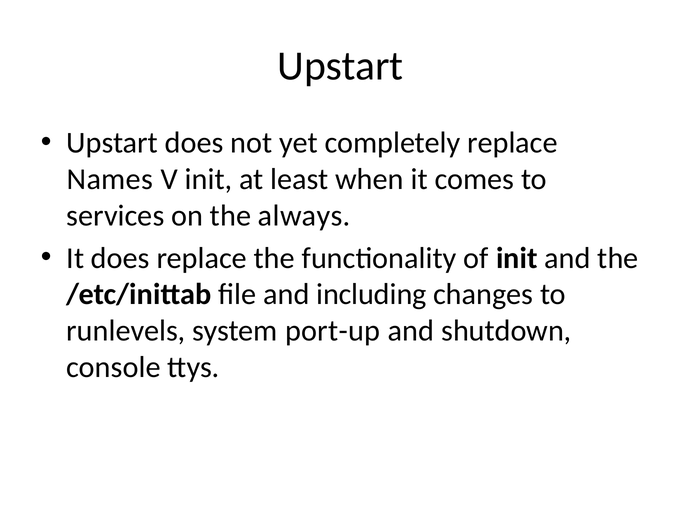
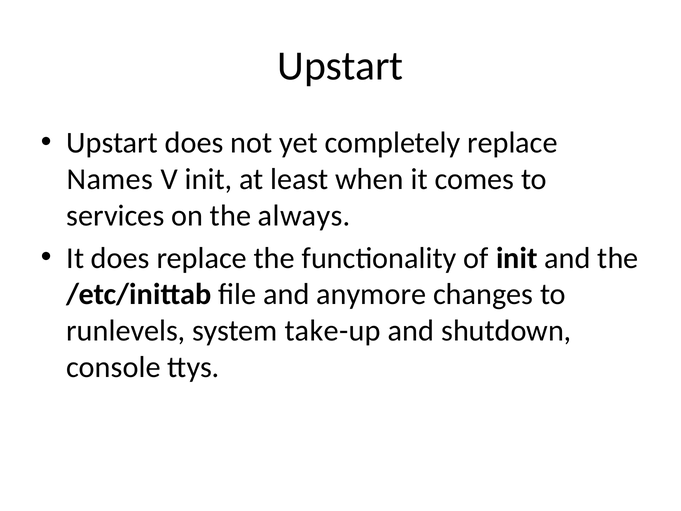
including: including -> anymore
port-up: port-up -> take-up
